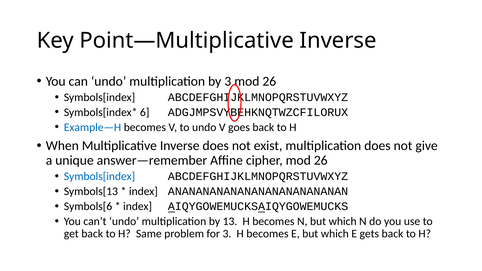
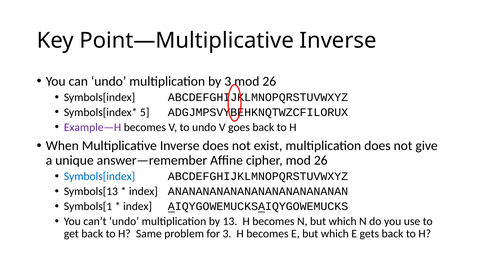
6: 6 -> 5
Example—H colour: blue -> purple
Symbols[6: Symbols[6 -> Symbols[1
